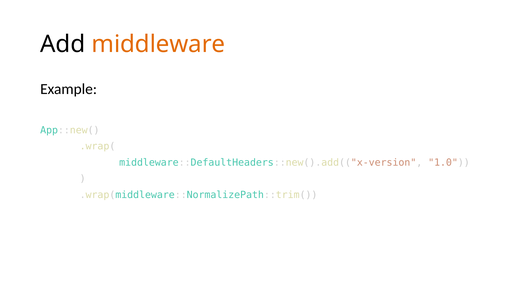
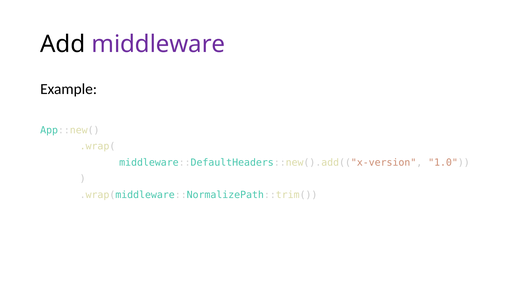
middleware colour: orange -> purple
